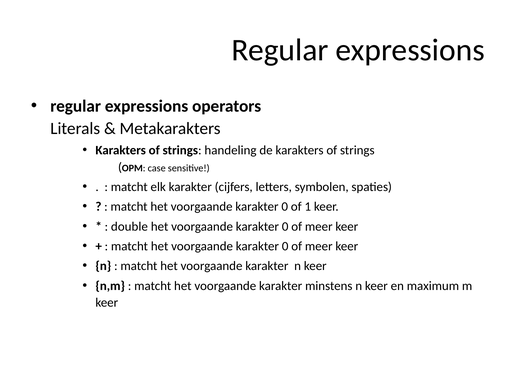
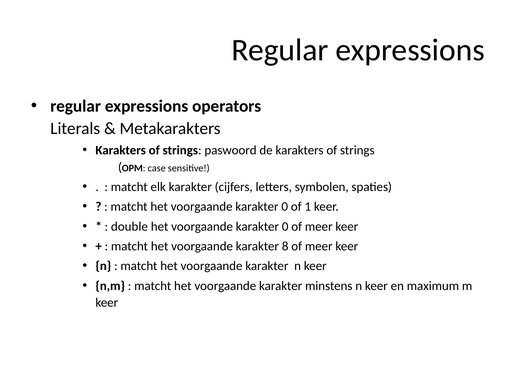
handeling: handeling -> paswoord
0 at (285, 246): 0 -> 8
